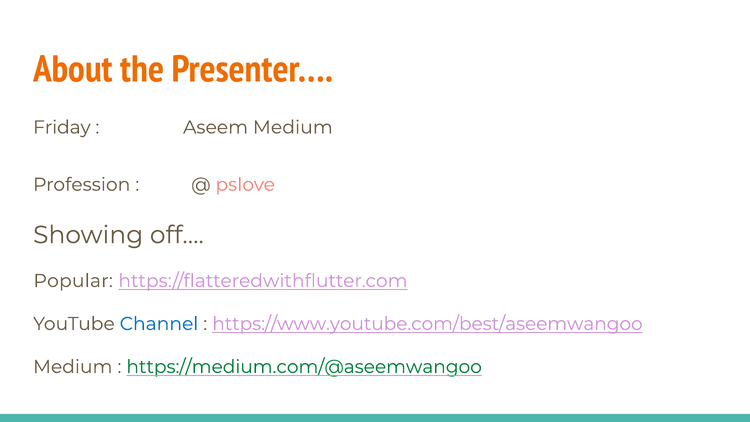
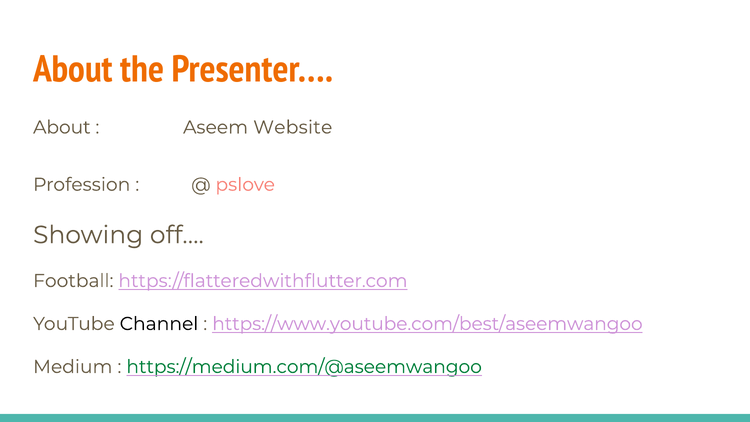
Friday at (62, 127): Friday -> About
Aseem Medium: Medium -> Website
Popular: Popular -> Football
Channel colour: blue -> black
